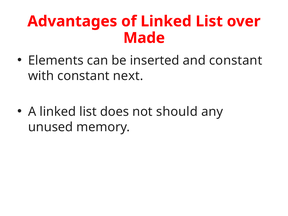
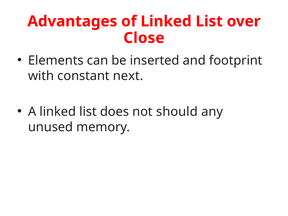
Made: Made -> Close
and constant: constant -> footprint
